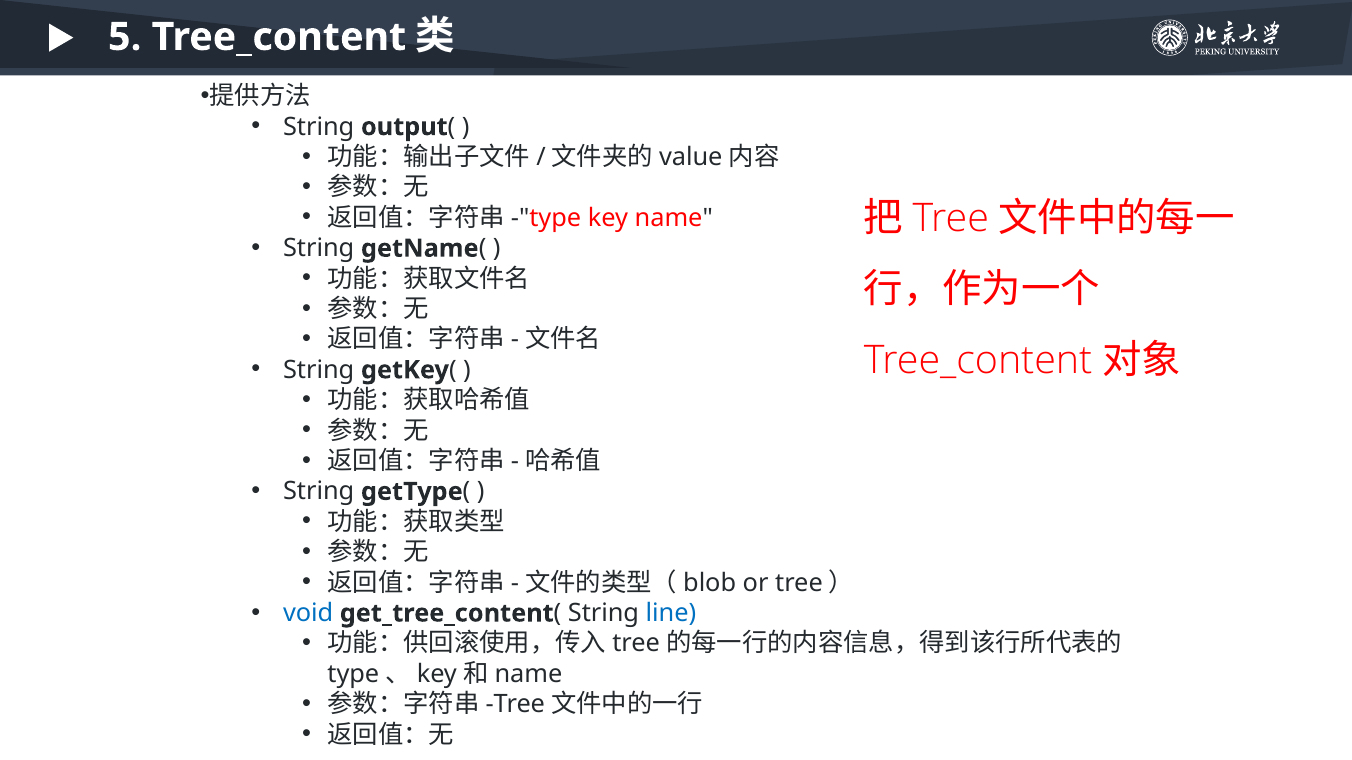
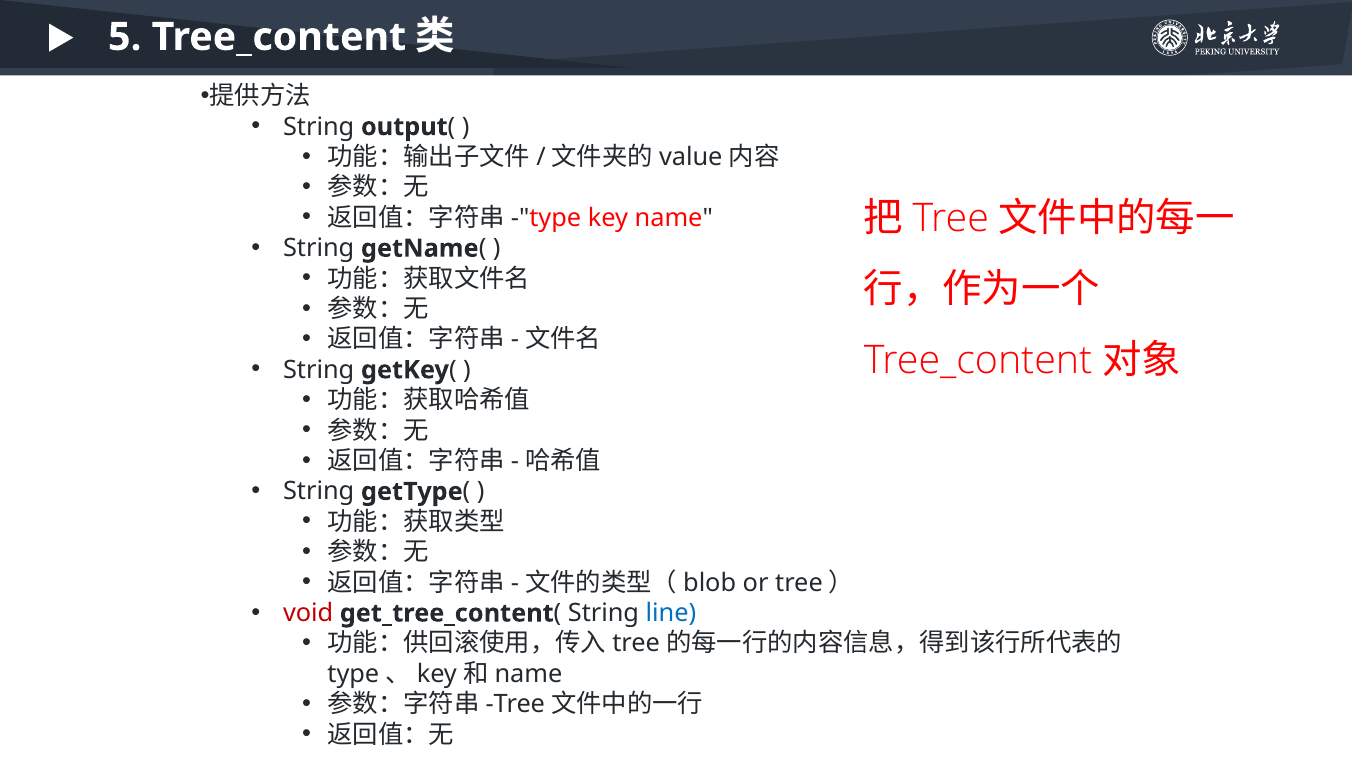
void colour: blue -> red
